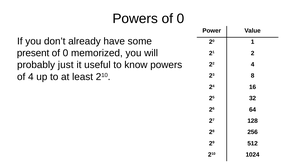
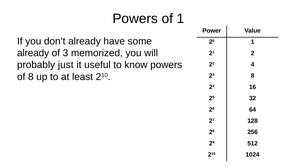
Powers of 0: 0 -> 1
present at (33, 53): present -> already
0 at (65, 53): 0 -> 3
of 4: 4 -> 8
